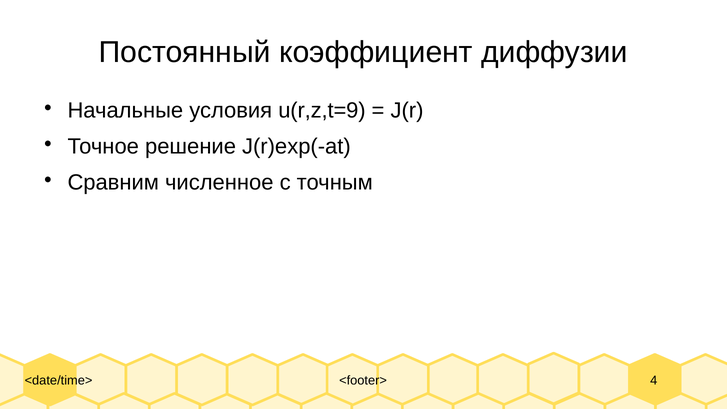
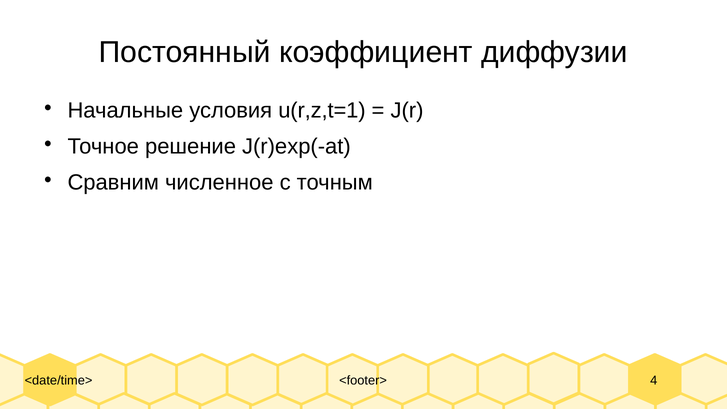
u(r,z,t=9: u(r,z,t=9 -> u(r,z,t=1
